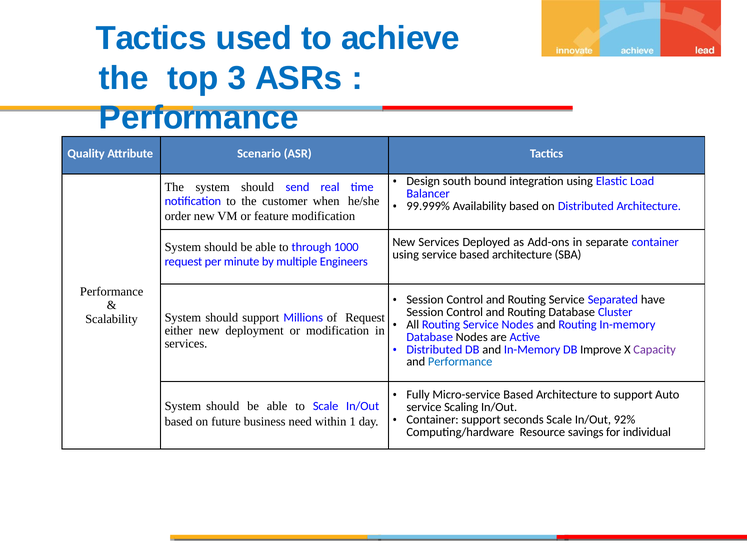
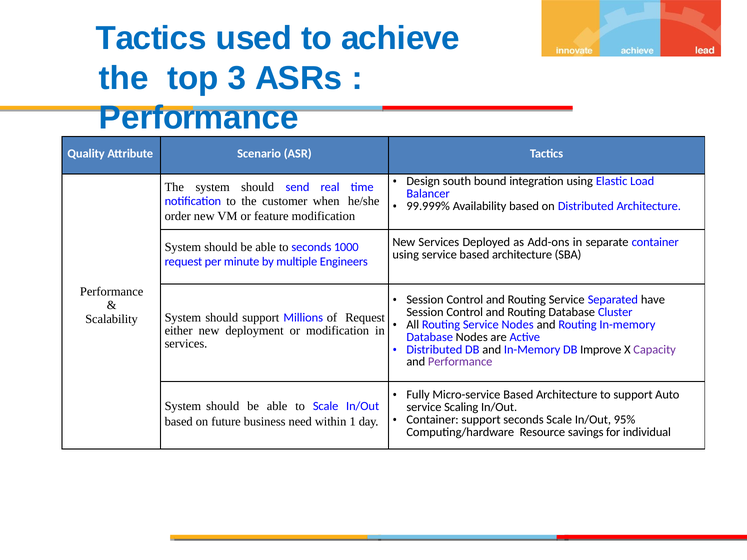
to through: through -> seconds
Performance at (460, 362) colour: blue -> purple
92%: 92% -> 95%
